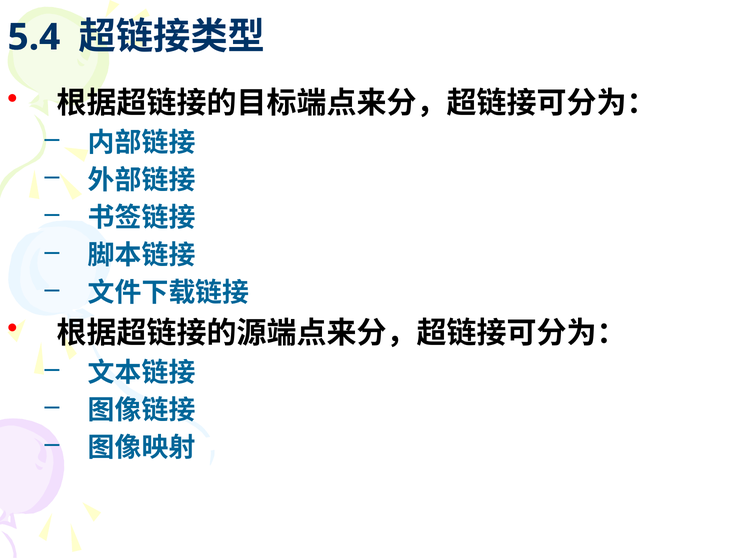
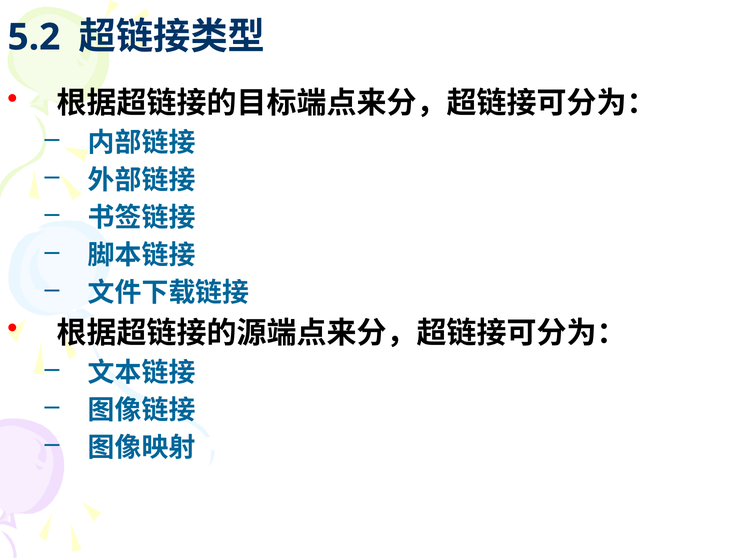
5.4: 5.4 -> 5.2
